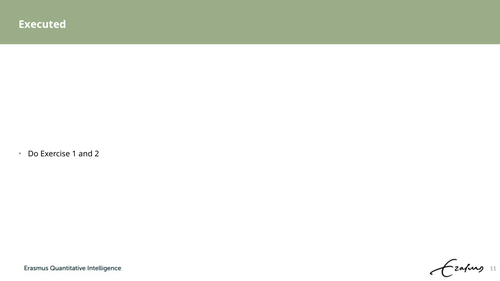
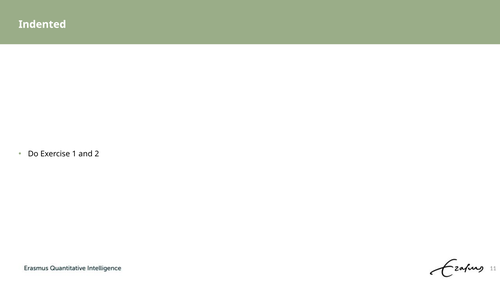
Executed: Executed -> Indented
